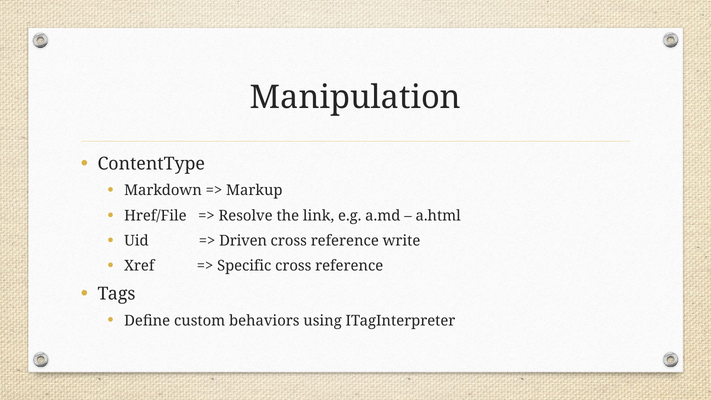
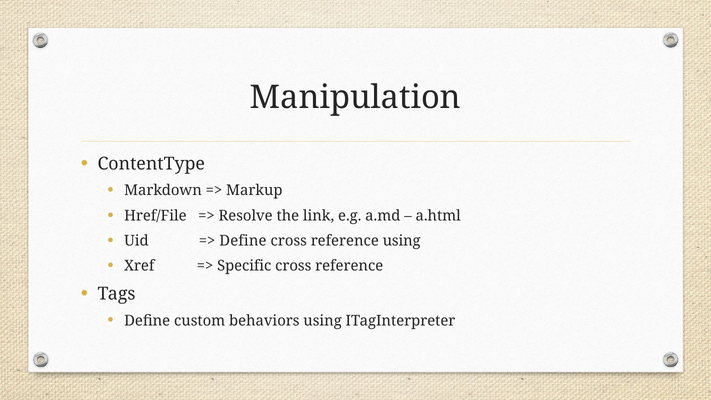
Driven at (243, 241): Driven -> Define
reference write: write -> using
